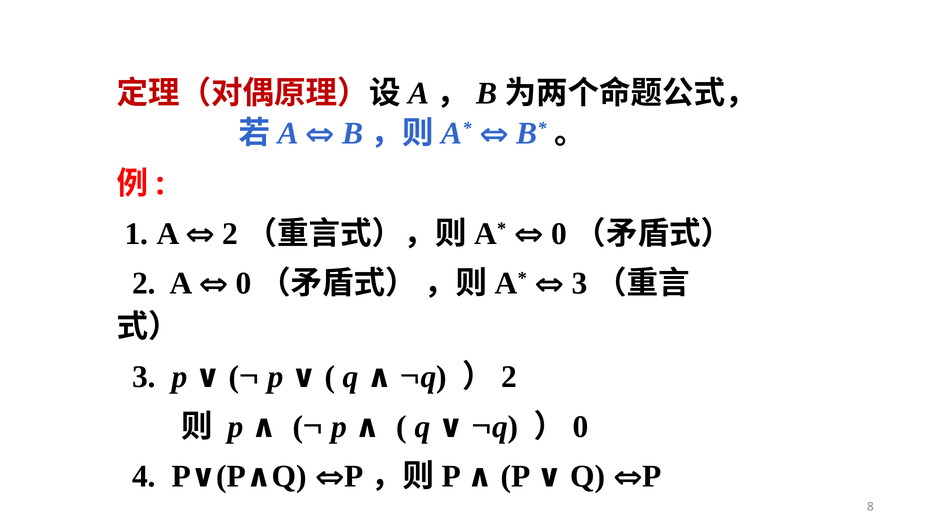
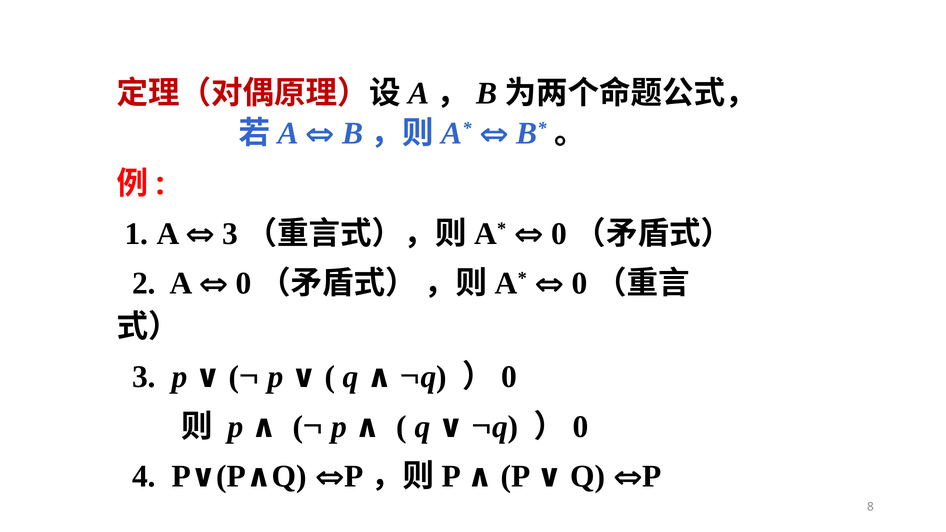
2 at (230, 234): 2 -> 3
3 at (579, 284): 3 -> 0
2 at (509, 377): 2 -> 0
